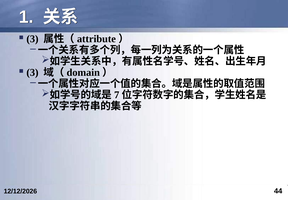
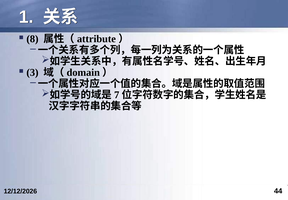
3 at (32, 39): 3 -> 8
